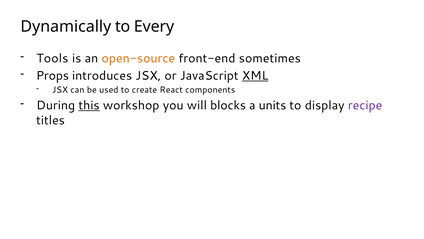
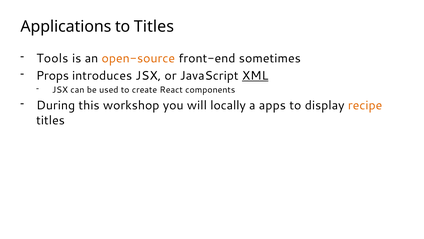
Dynamically: Dynamically -> Applications
to Every: Every -> Titles
this underline: present -> none
blocks: blocks -> locally
units: units -> apps
recipe colour: purple -> orange
